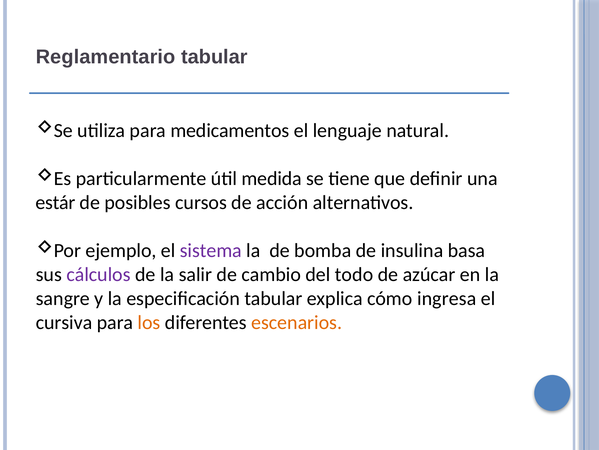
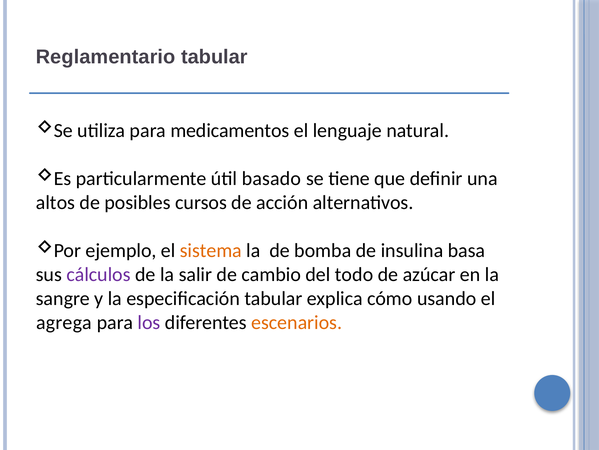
medida: medida -> basado
estár: estár -> altos
sistema colour: purple -> orange
ingresa: ingresa -> usando
cursiva: cursiva -> agrega
los colour: orange -> purple
